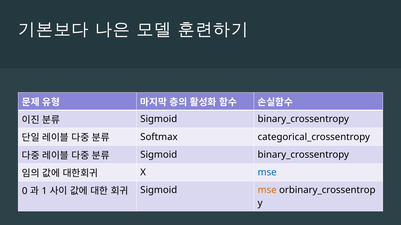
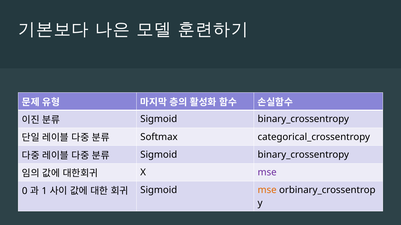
mse at (267, 173) colour: blue -> purple
